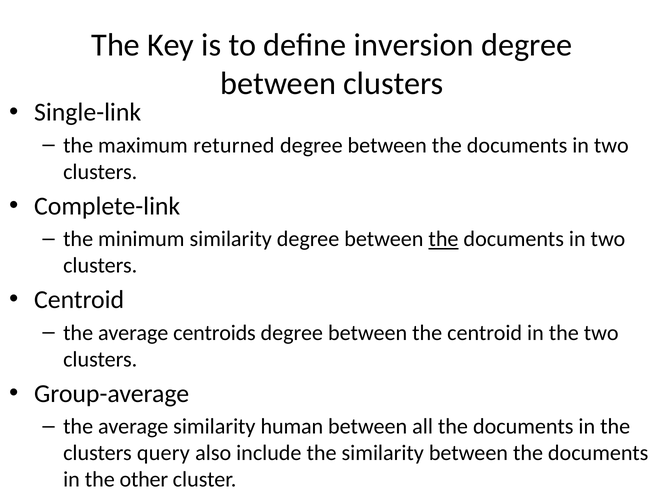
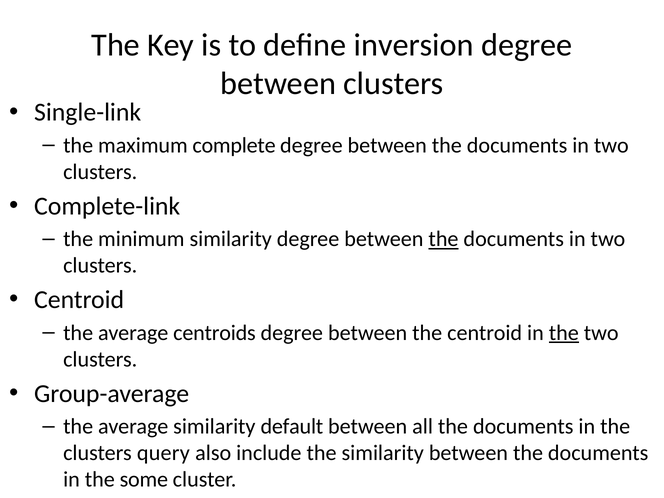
returned: returned -> complete
the at (564, 333) underline: none -> present
human: human -> default
other: other -> some
